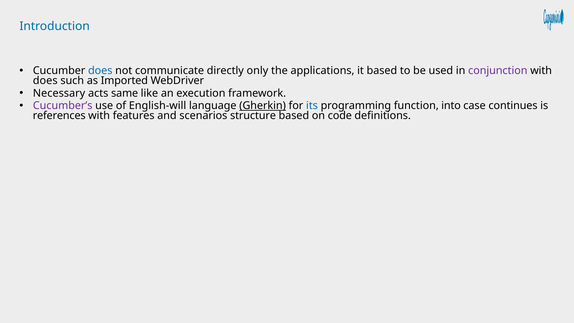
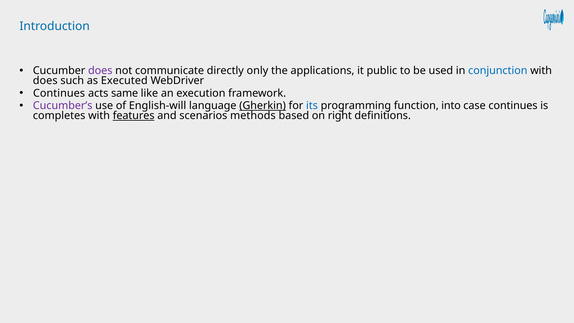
does at (100, 71) colour: blue -> purple
it based: based -> public
conjunction colour: purple -> blue
Imported: Imported -> Executed
Necessary at (59, 93): Necessary -> Continues
references: references -> completes
features underline: none -> present
structure: structure -> methods
code: code -> right
